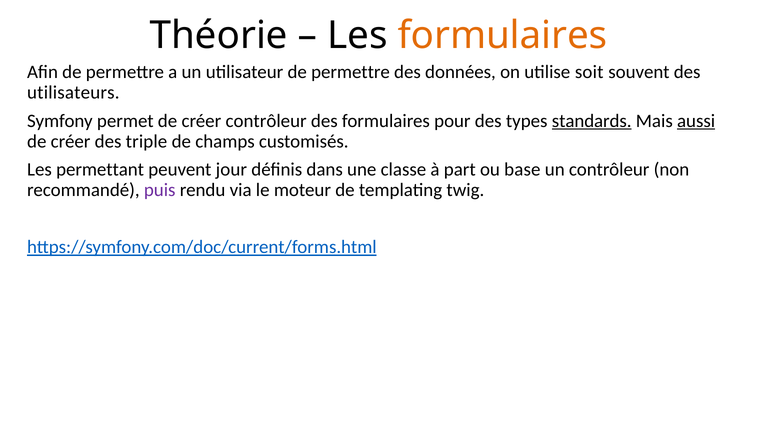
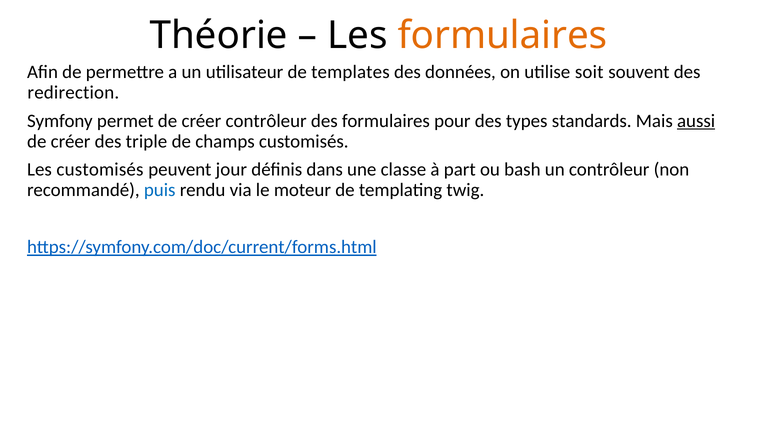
utilisateur de permettre: permettre -> templates
utilisateurs: utilisateurs -> redirection
standards underline: present -> none
Les permettant: permettant -> customisés
base: base -> bash
puis colour: purple -> blue
